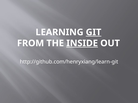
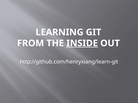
GIT underline: present -> none
